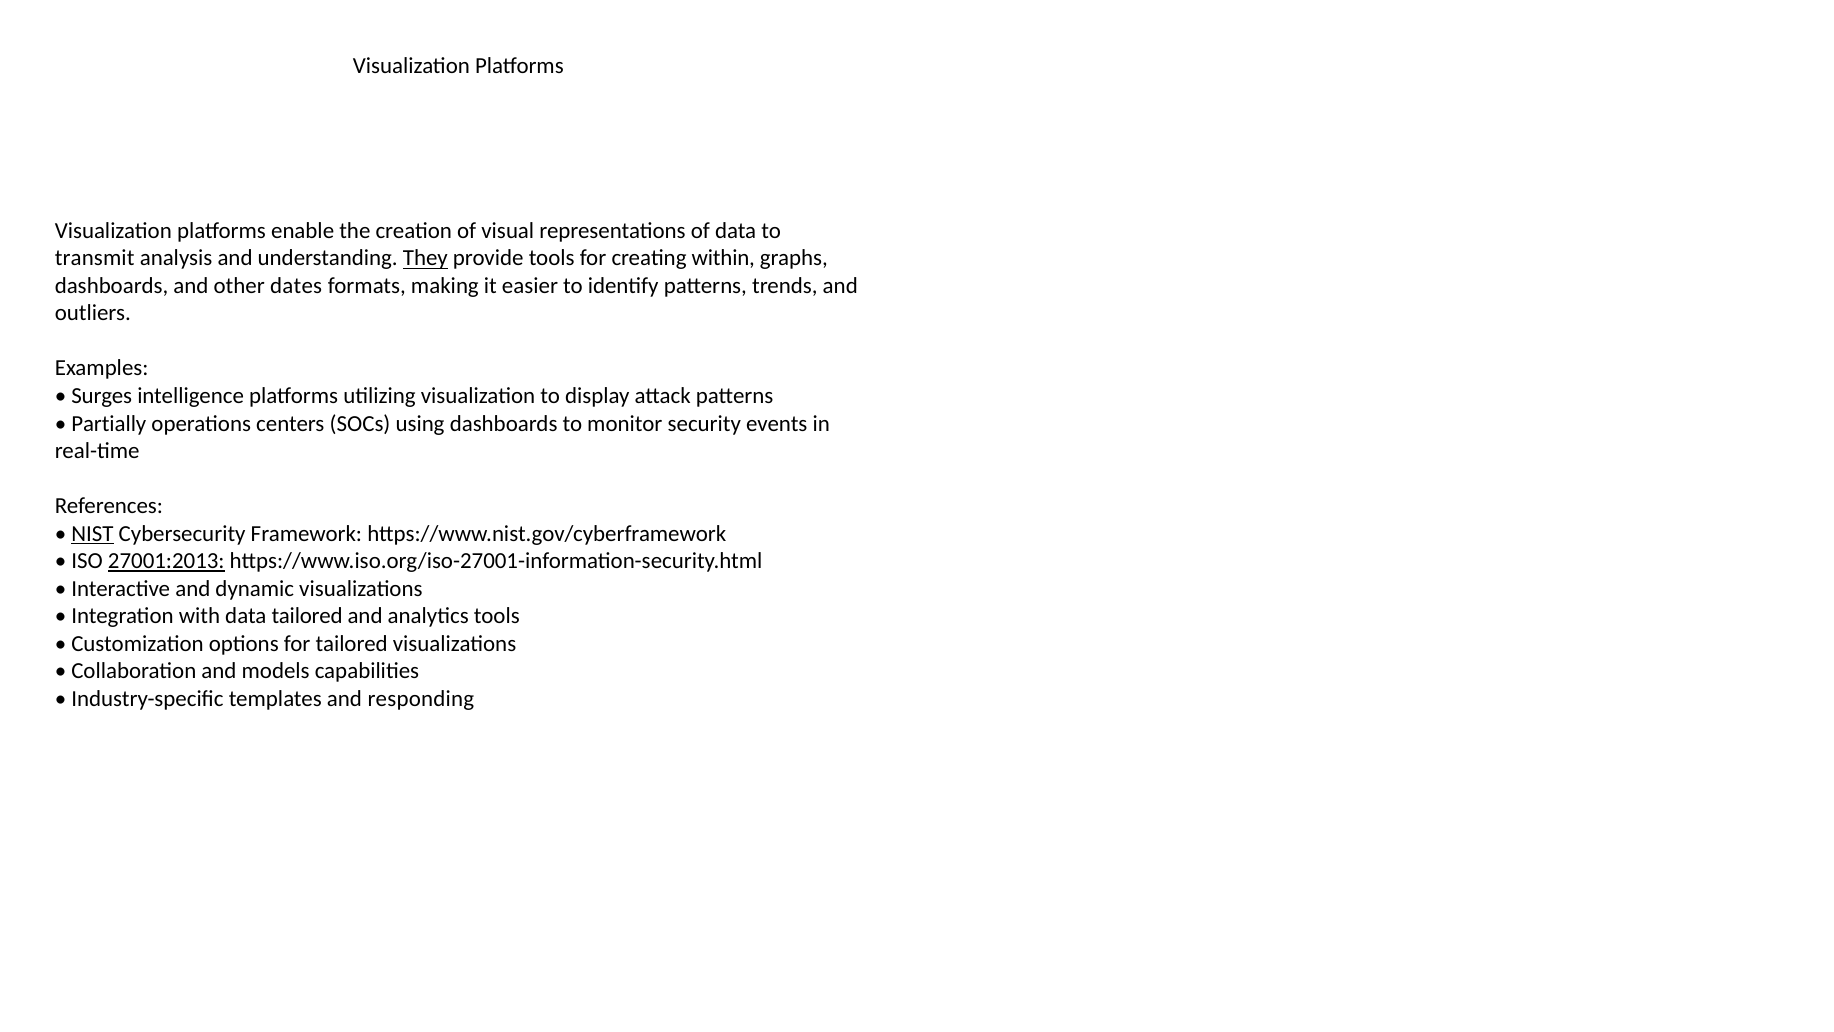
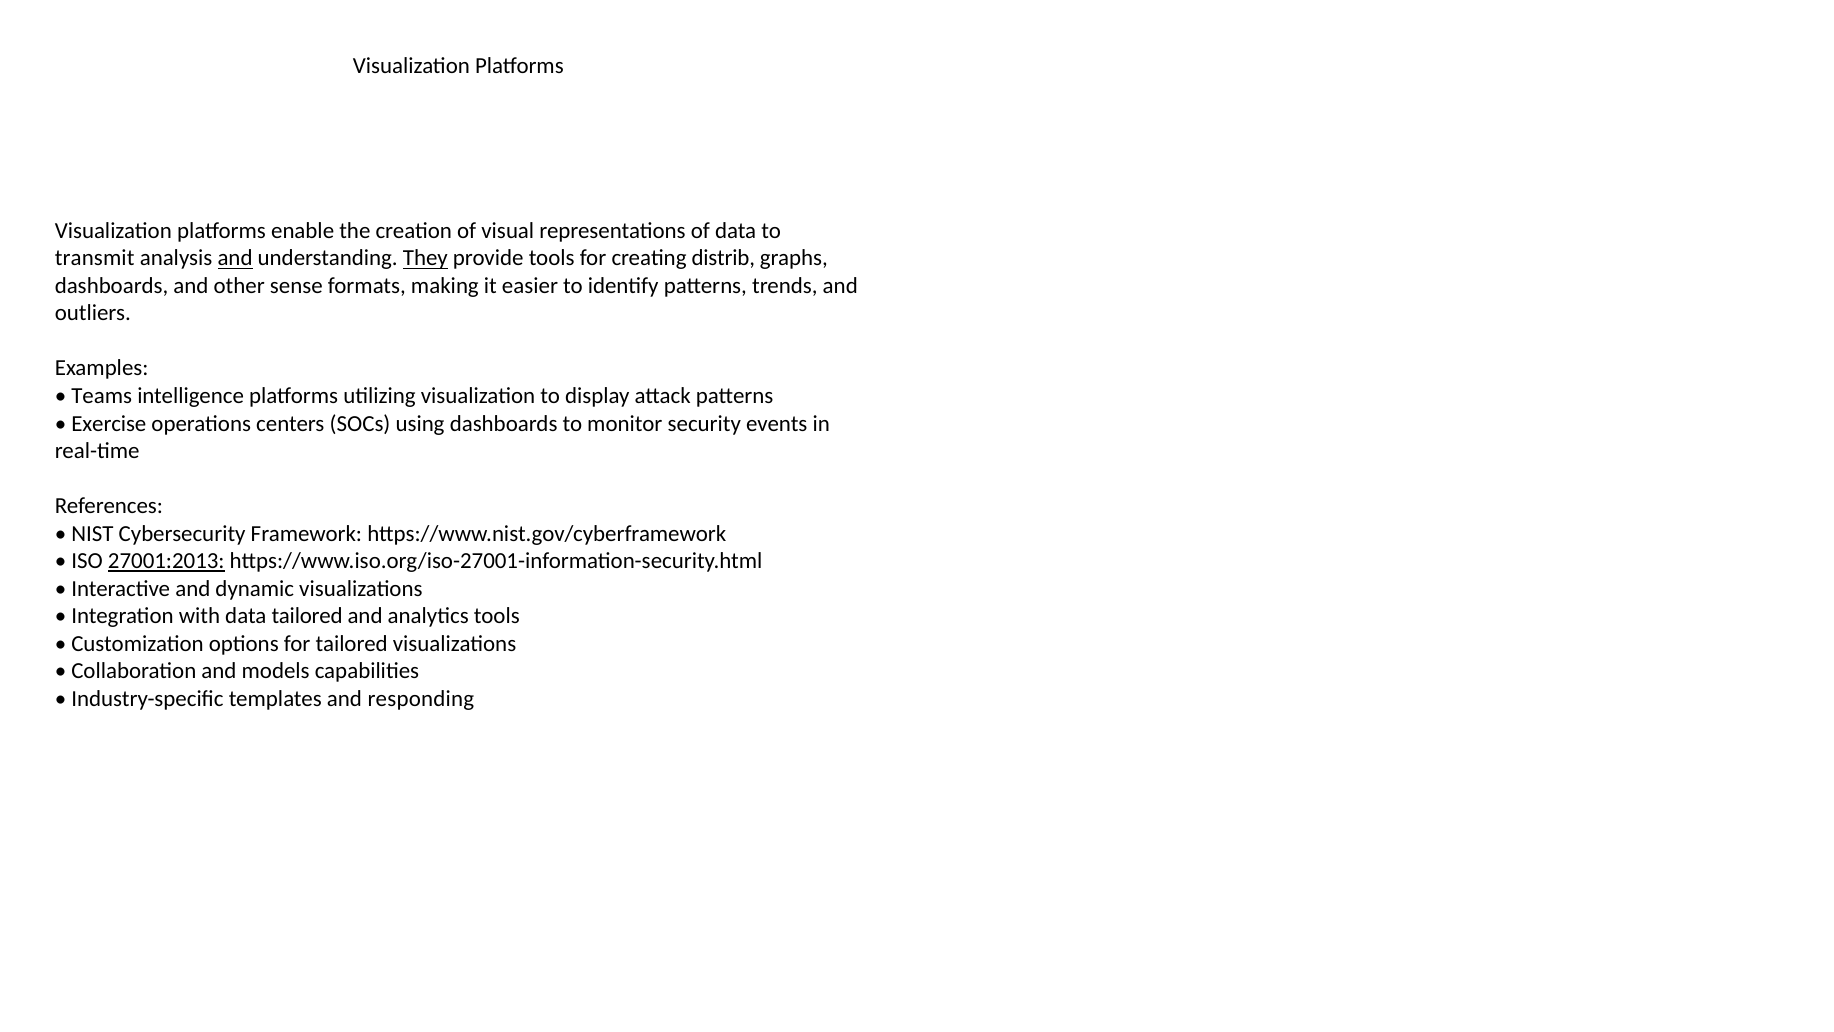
and at (235, 258) underline: none -> present
within: within -> distrib
dates: dates -> sense
Surges: Surges -> Teams
Partially: Partially -> Exercise
NIST underline: present -> none
